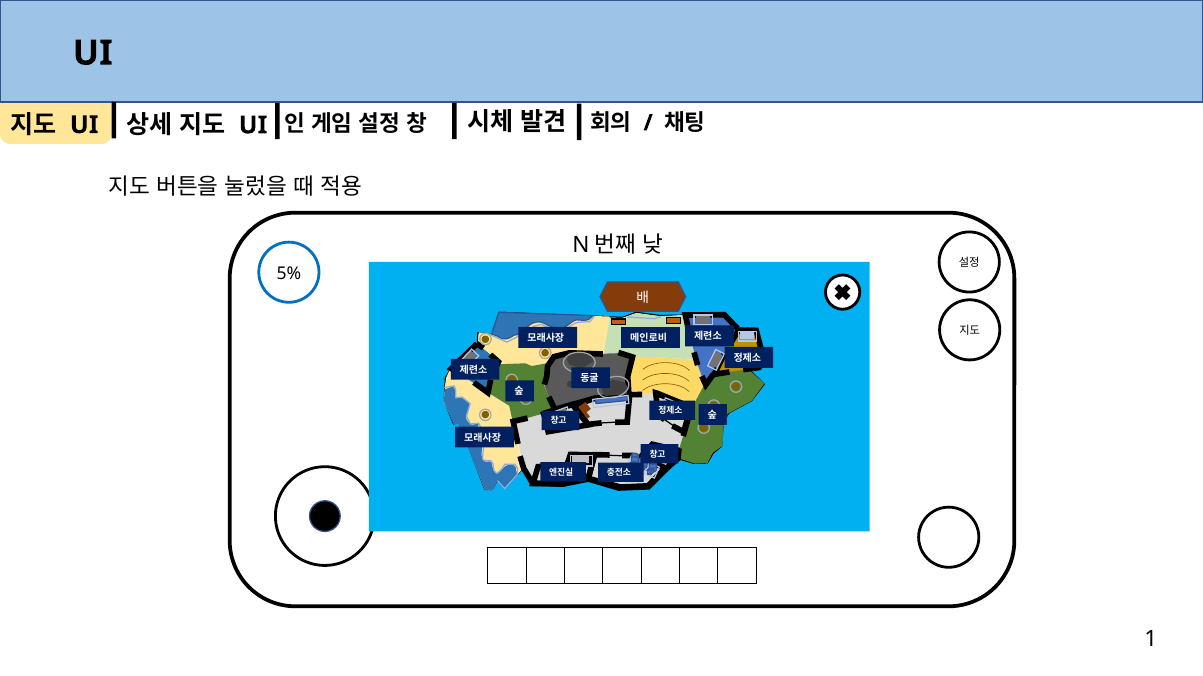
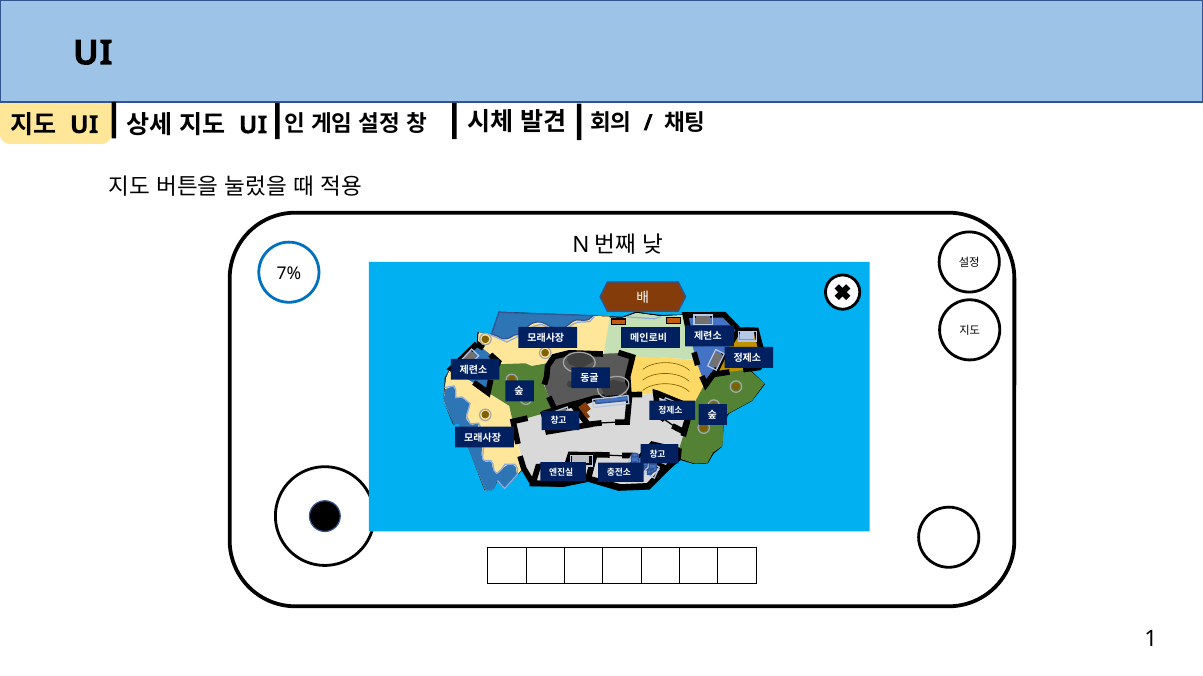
5%: 5% -> 7%
